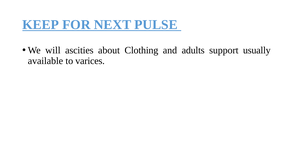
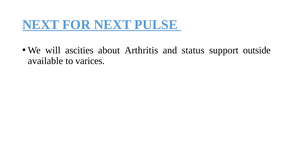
KEEP at (41, 25): KEEP -> NEXT
Clothing: Clothing -> Arthritis
adults: adults -> status
usually: usually -> outside
